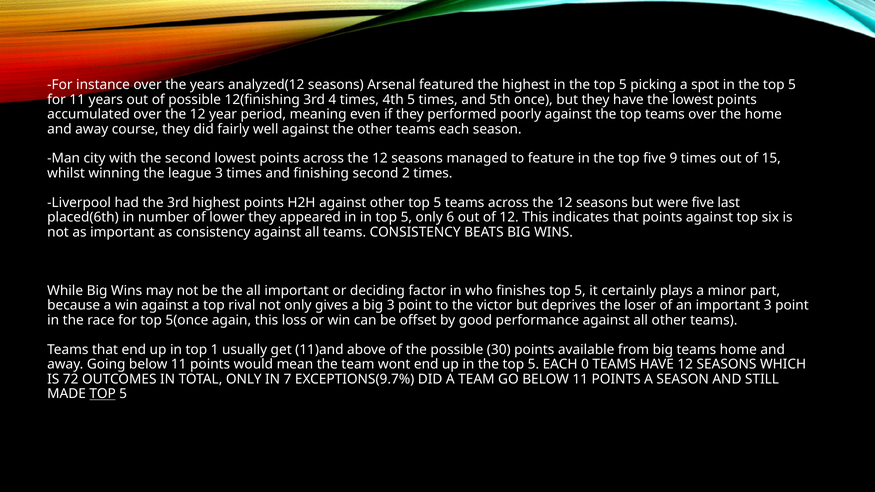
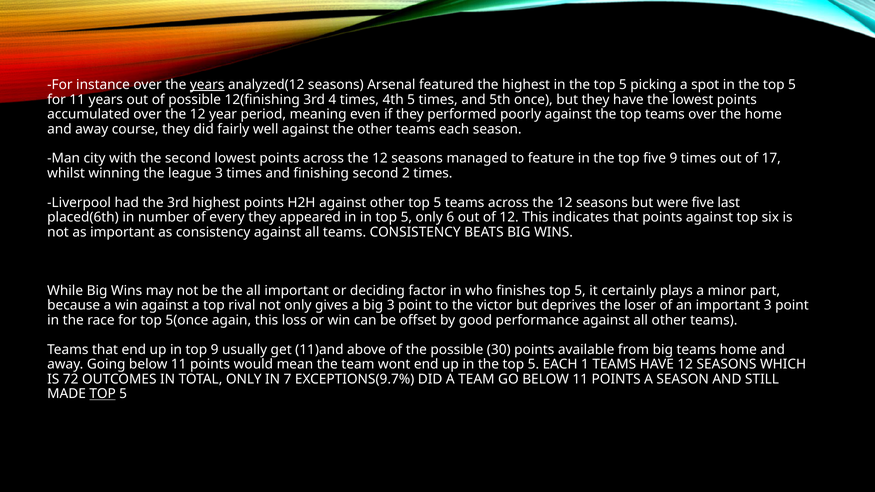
years at (207, 85) underline: none -> present
15: 15 -> 17
lower: lower -> every
top 1: 1 -> 9
0: 0 -> 1
